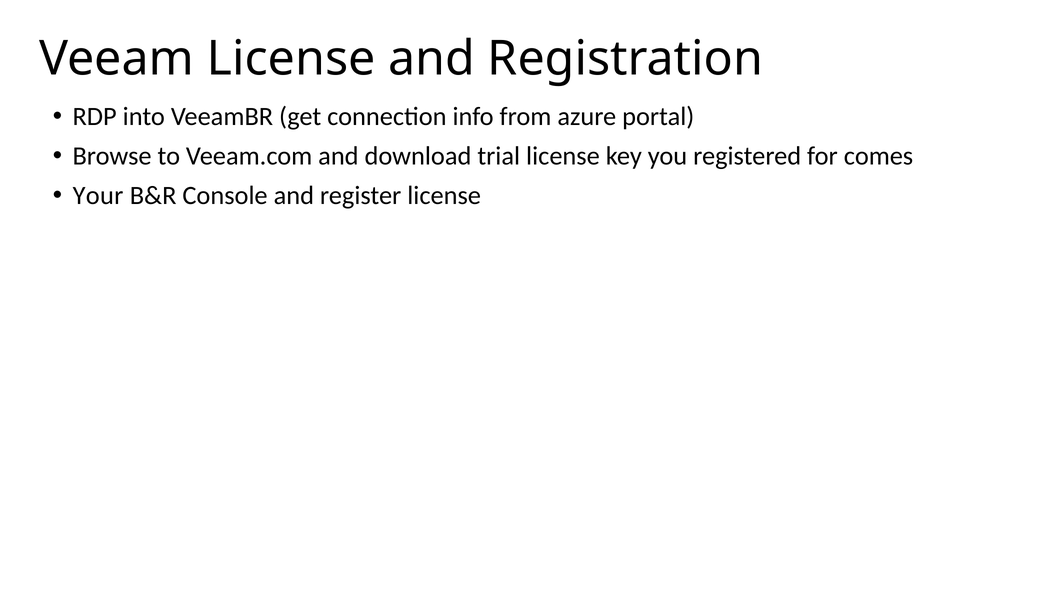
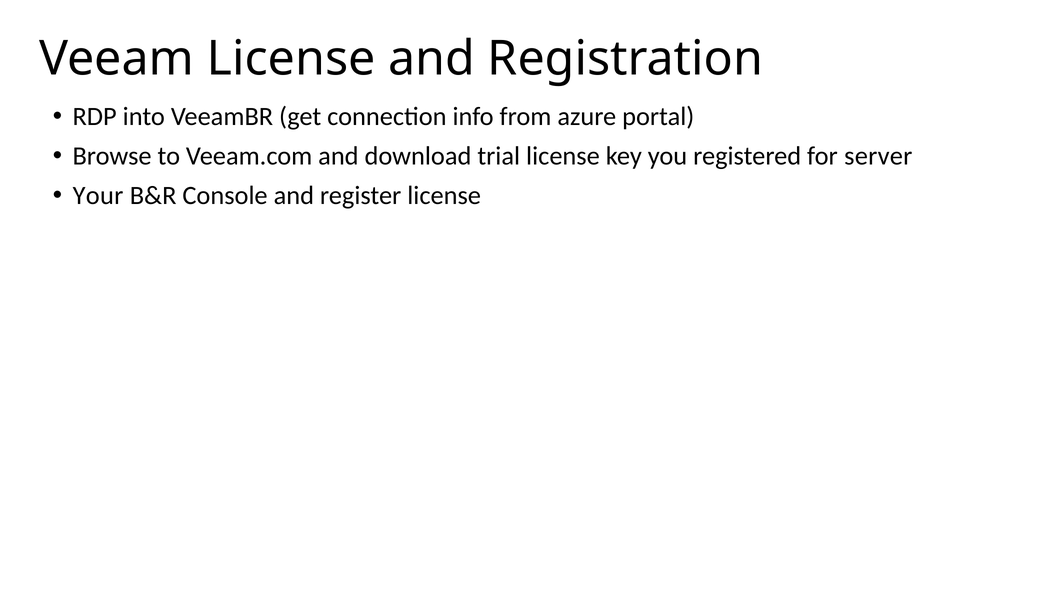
comes: comes -> server
